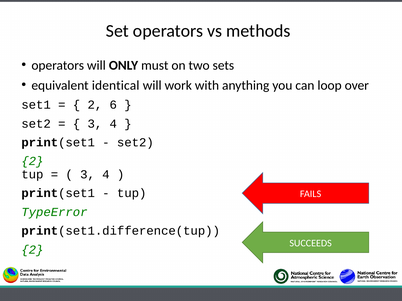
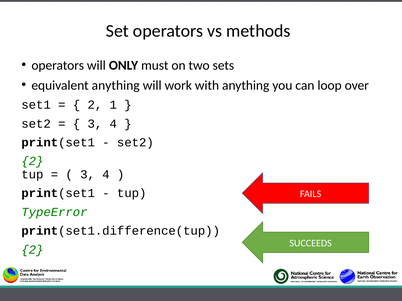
equivalent identical: identical -> anything
6: 6 -> 1
